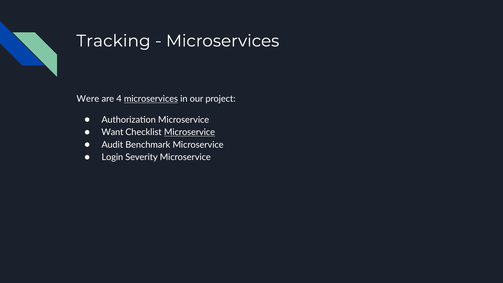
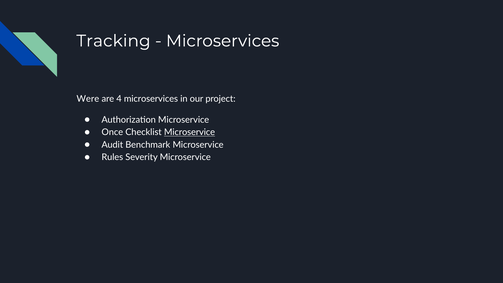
microservices at (151, 99) underline: present -> none
Want: Want -> Once
Login: Login -> Rules
